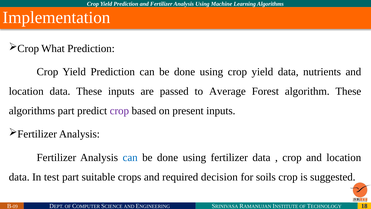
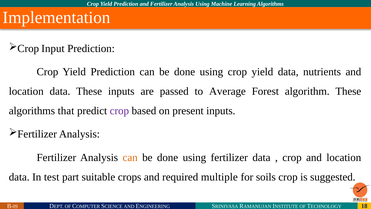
What: What -> Input
algorithms part: part -> that
can at (130, 157) colour: blue -> orange
decision: decision -> multiple
